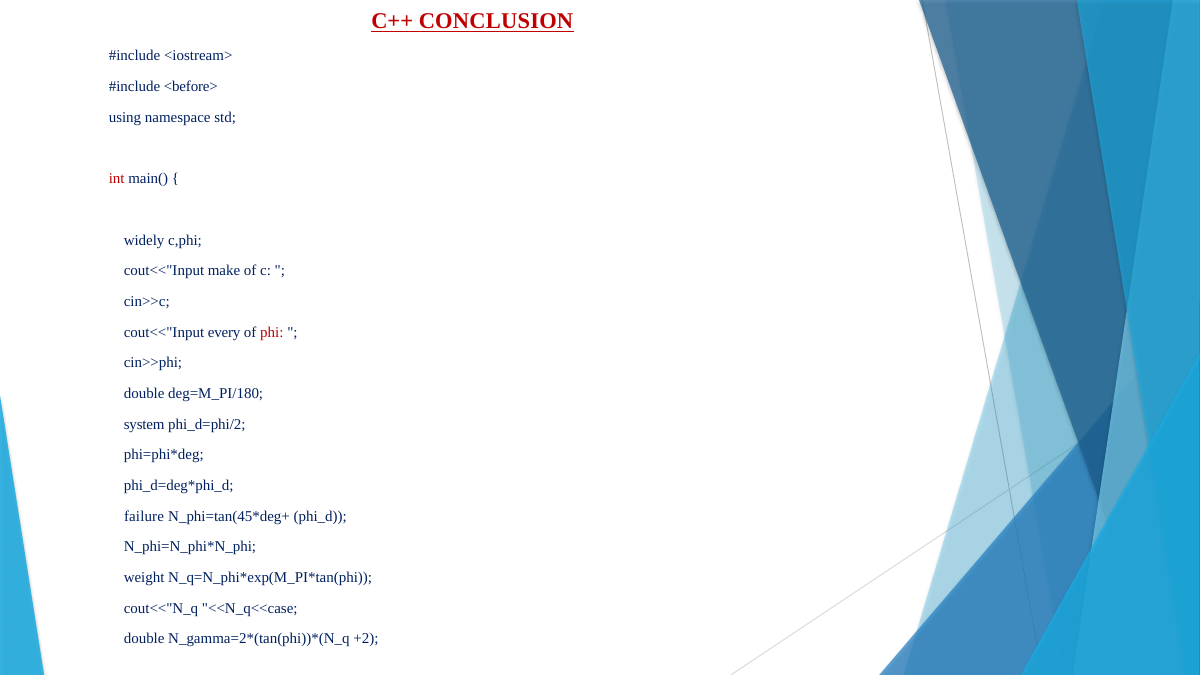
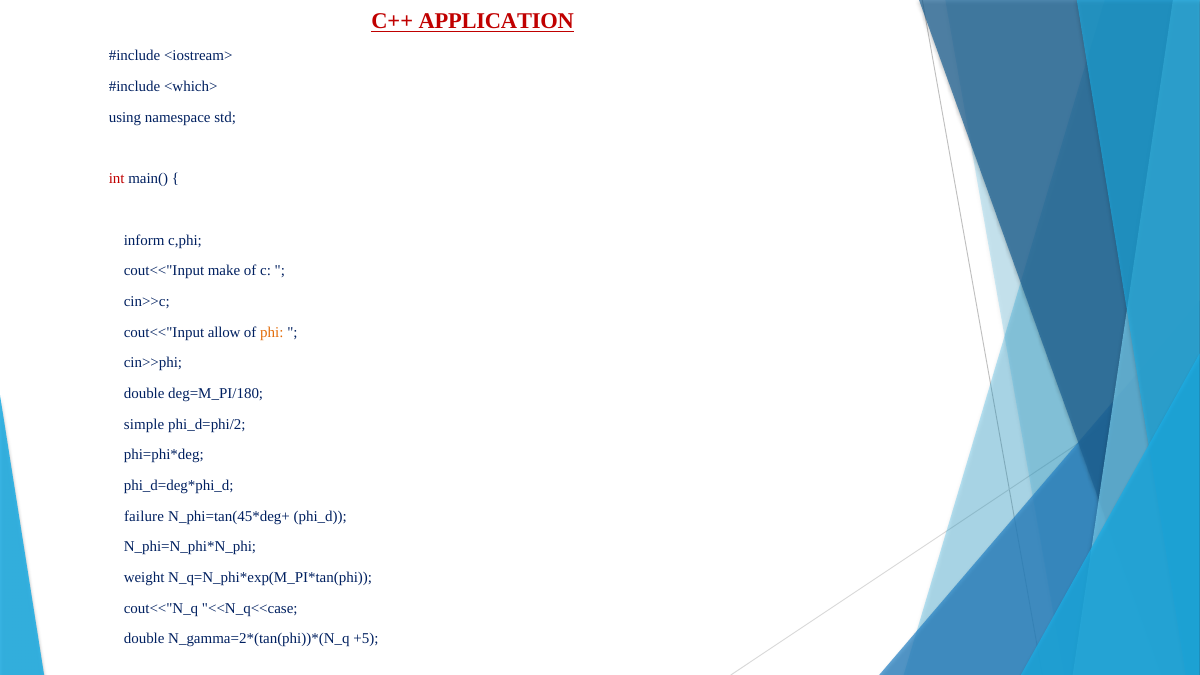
CONCLUSION: CONCLUSION -> APPLICATION
<before>: <before> -> <which>
widely: widely -> inform
every: every -> allow
phi colour: red -> orange
system: system -> simple
+2: +2 -> +5
